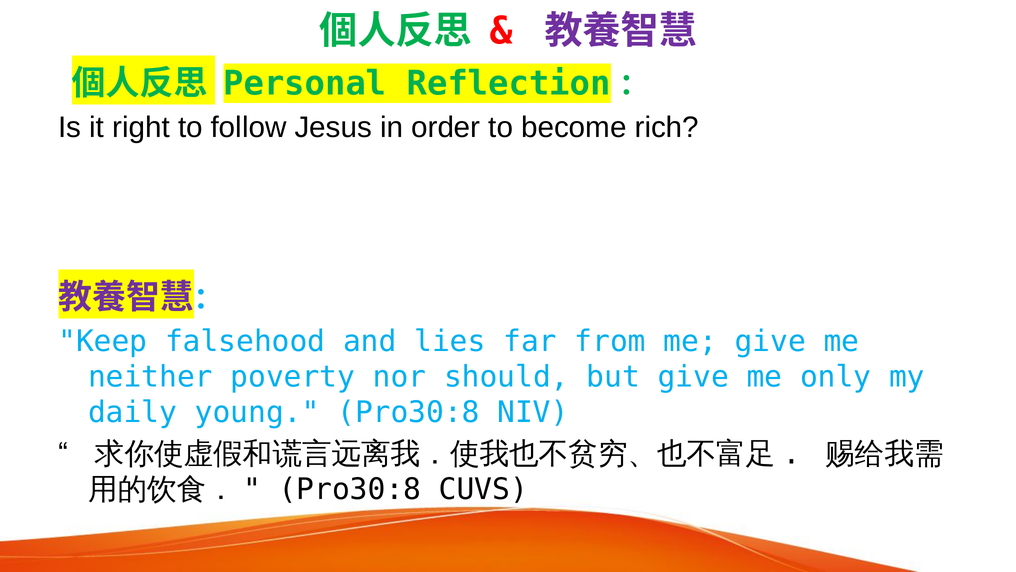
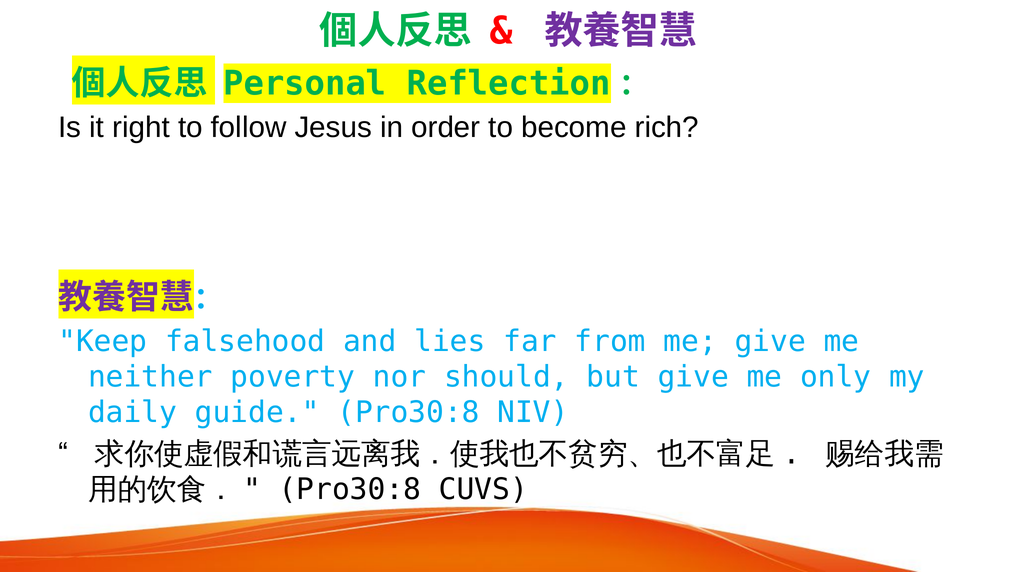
young: young -> guide
